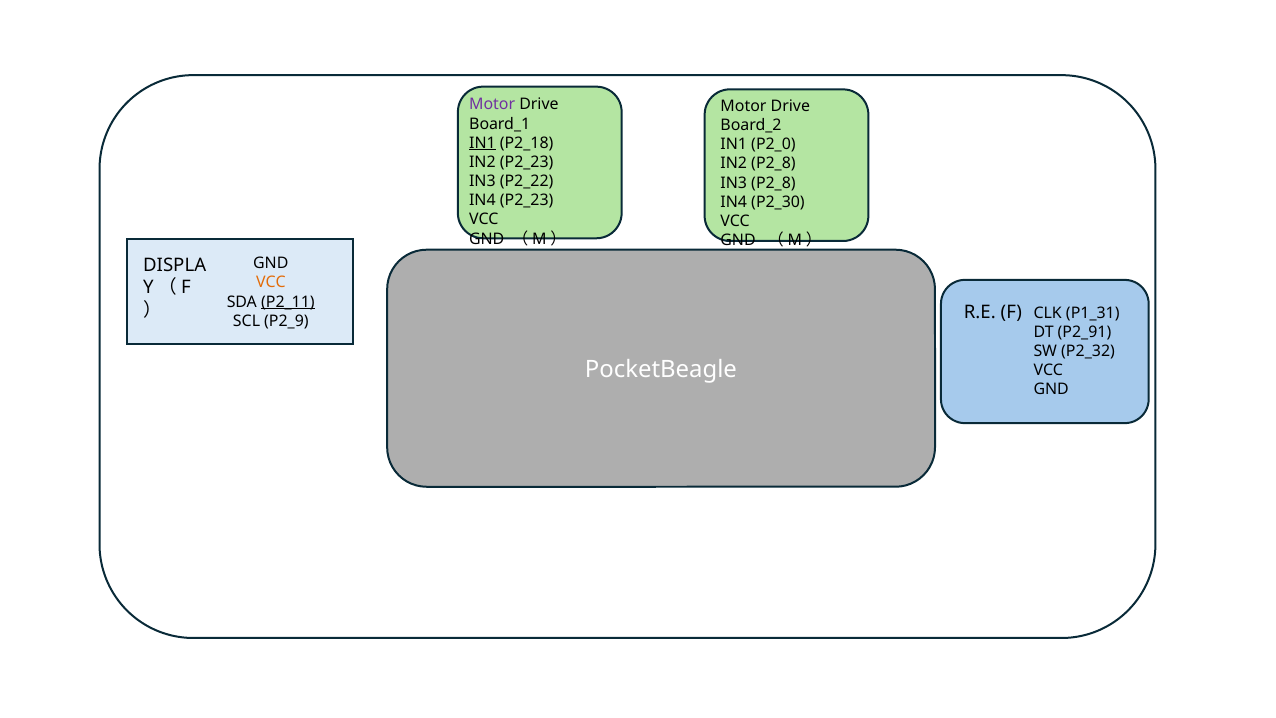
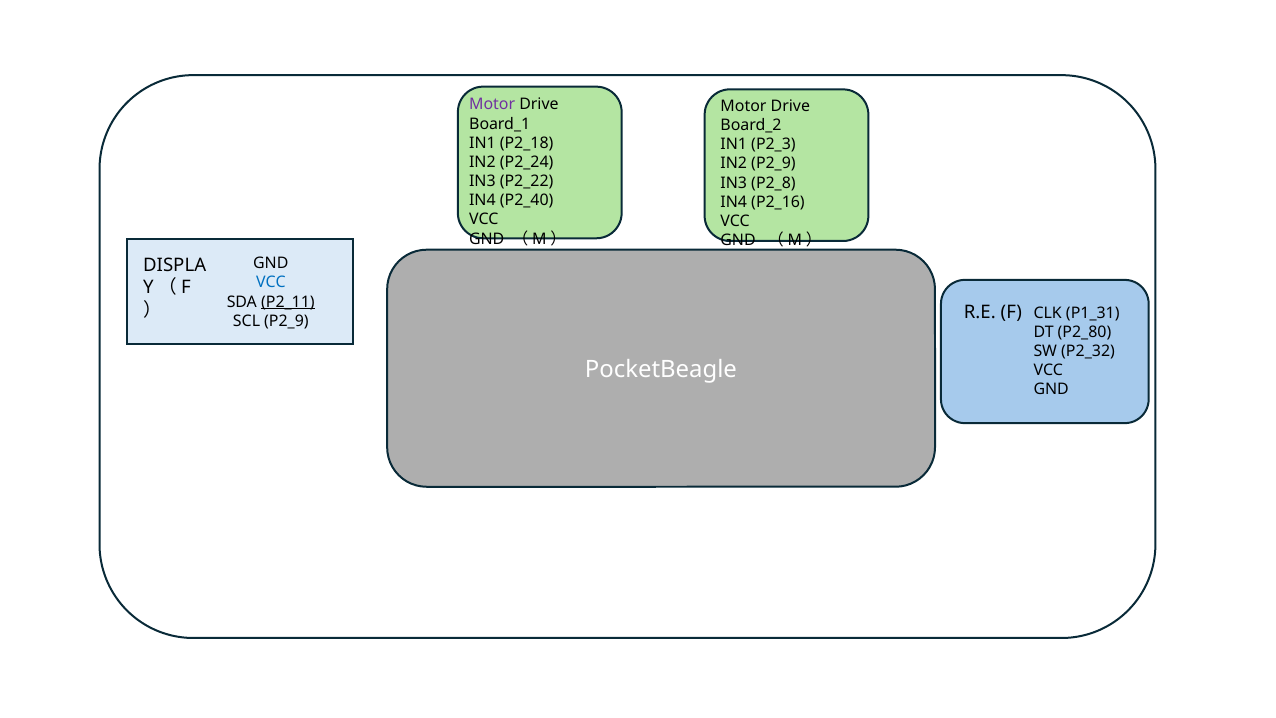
IN1 at (482, 143) underline: present -> none
P2_0: P2_0 -> P2_3
IN2 P2_23: P2_23 -> P2_24
IN2 P2_8: P2_8 -> P2_9
IN4 P2_23: P2_23 -> P2_40
P2_30: P2_30 -> P2_16
VCC at (271, 283) colour: orange -> blue
P2_91: P2_91 -> P2_80
